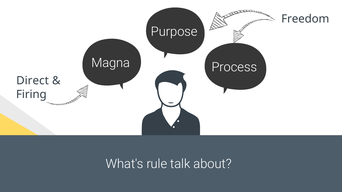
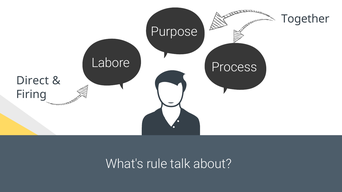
Freedom: Freedom -> Together
Magna: Magna -> Labore
